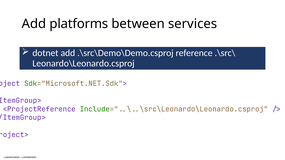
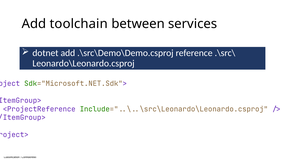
platforms: platforms -> toolchain
